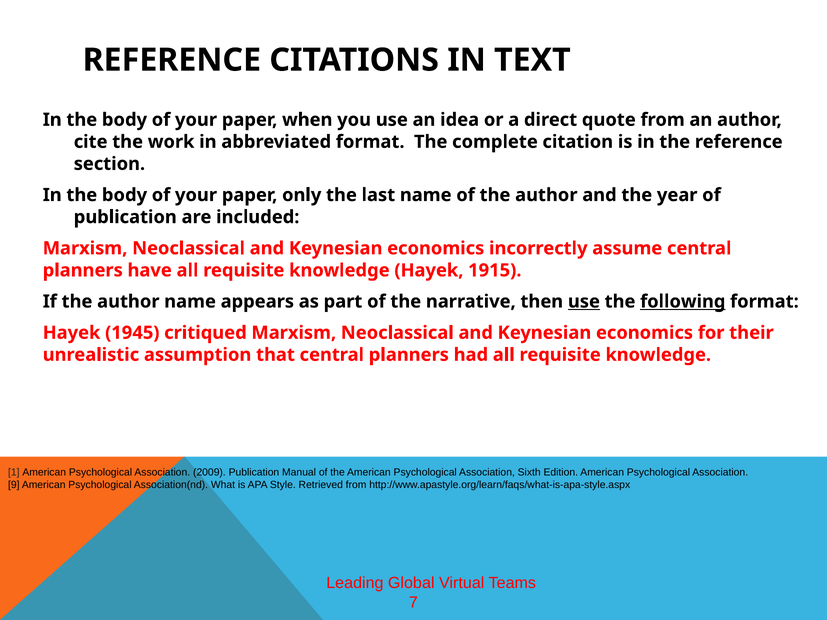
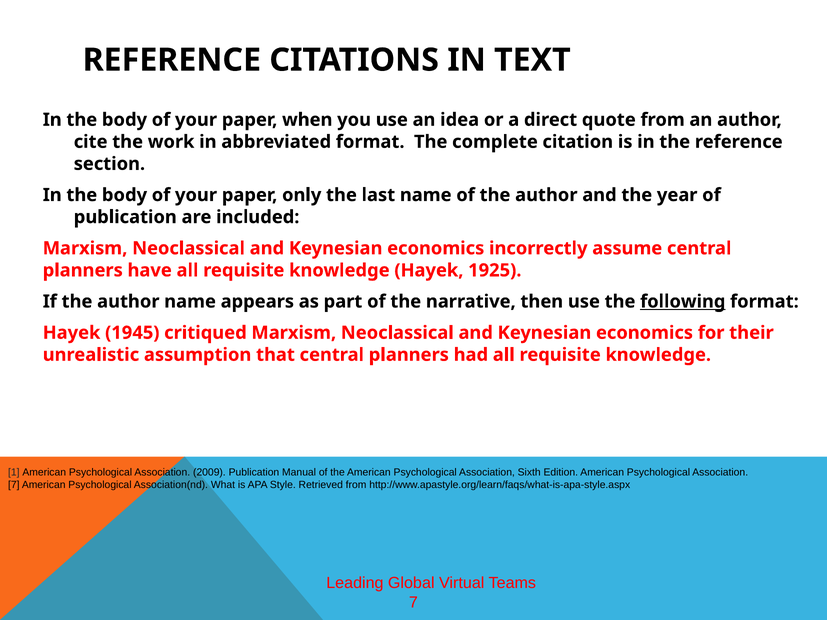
1915: 1915 -> 1925
use at (584, 302) underline: present -> none
9 at (14, 485): 9 -> 7
